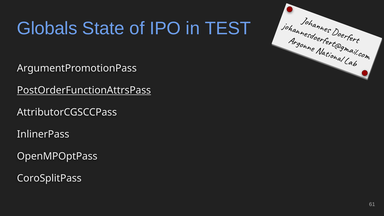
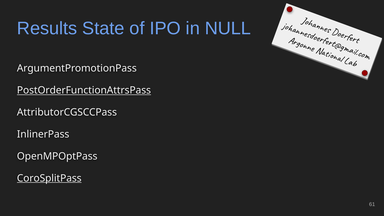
Globals: Globals -> Results
TEST: TEST -> NULL
CoroSplitPass underline: none -> present
